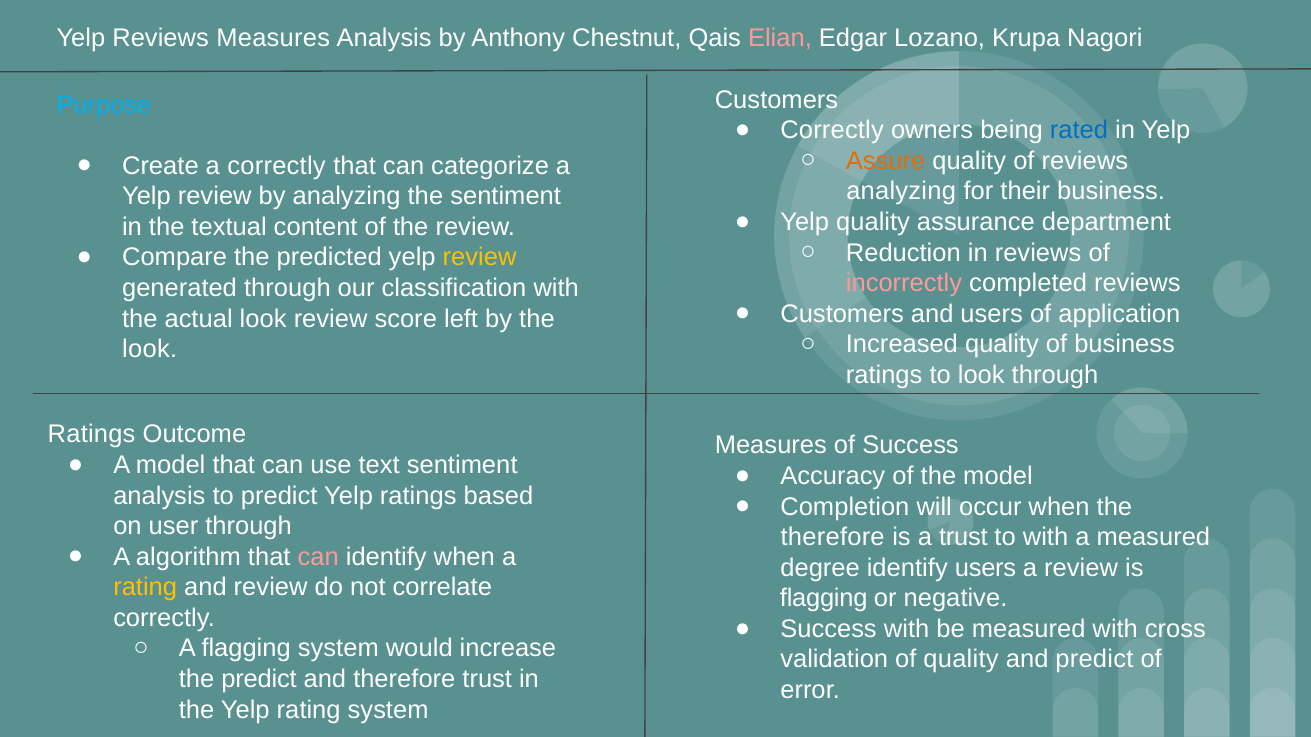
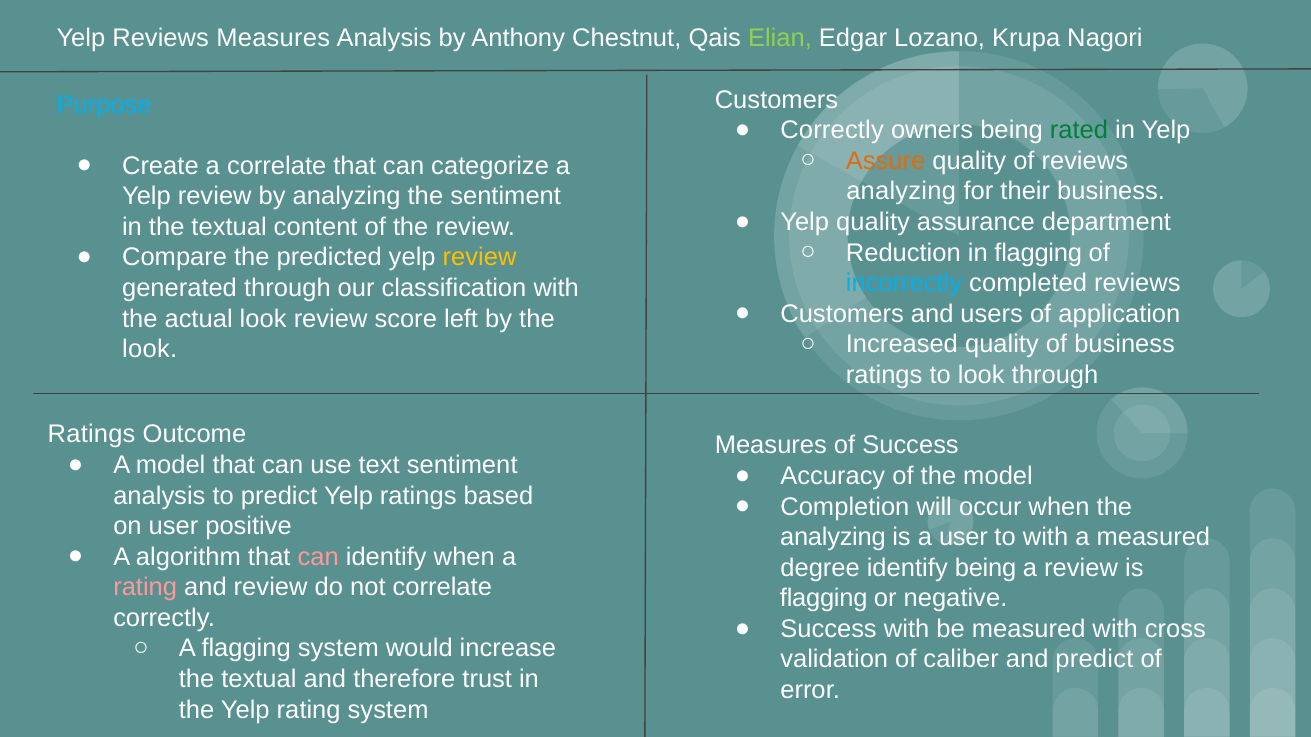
Elian colour: pink -> light green
rated colour: blue -> green
a correctly: correctly -> correlate
in reviews: reviews -> flagging
incorrectly colour: pink -> light blue
user through: through -> positive
therefore at (833, 538): therefore -> analyzing
a trust: trust -> user
identify users: users -> being
rating at (145, 588) colour: yellow -> pink
of quality: quality -> caliber
predict at (259, 680): predict -> textual
